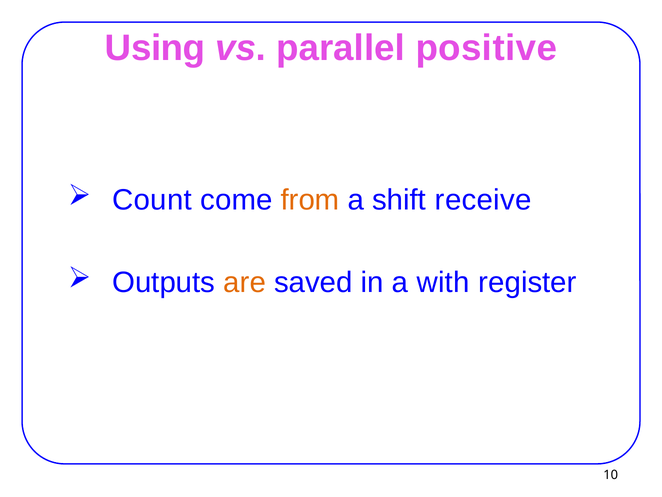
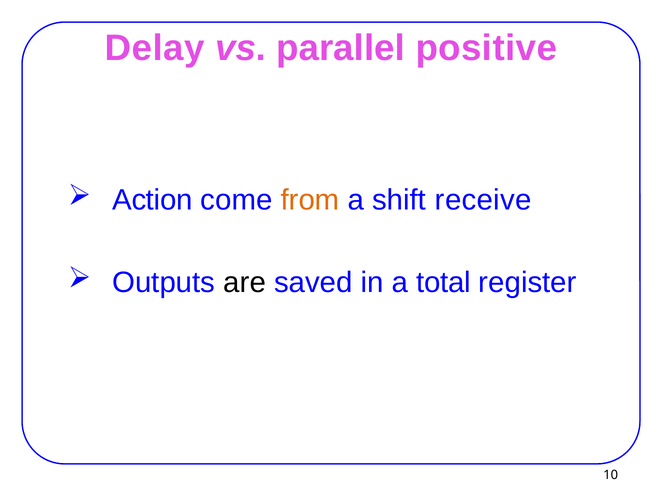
Using: Using -> Delay
Count: Count -> Action
are colour: orange -> black
with: with -> total
